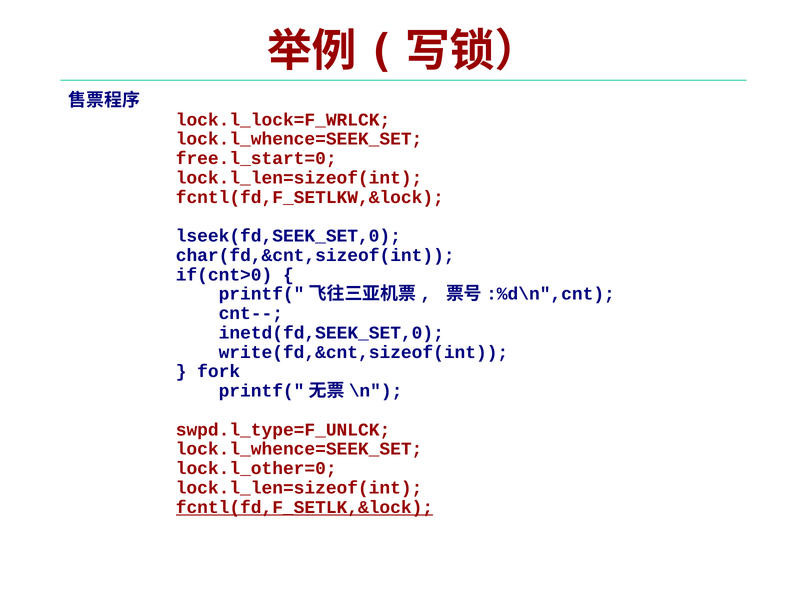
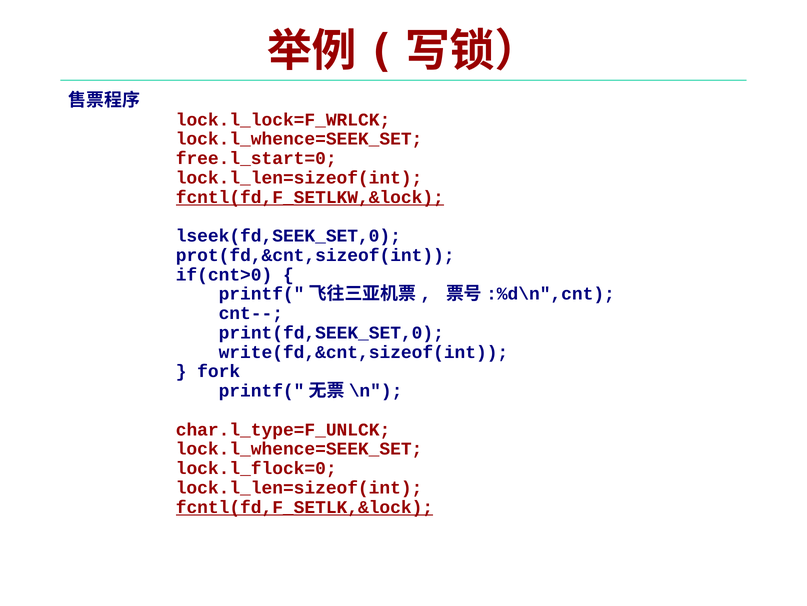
fcntl(fd,F_SETLKW,&lock underline: none -> present
char(fd,&cnt,sizeof(int: char(fd,&cnt,sizeof(int -> prot(fd,&cnt,sizeof(int
inetd(fd,SEEK_SET,0: inetd(fd,SEEK_SET,0 -> print(fd,SEEK_SET,0
swpd.l_type=F_UNLCK: swpd.l_type=F_UNLCK -> char.l_type=F_UNLCK
lock.l_other=0: lock.l_other=0 -> lock.l_flock=0
